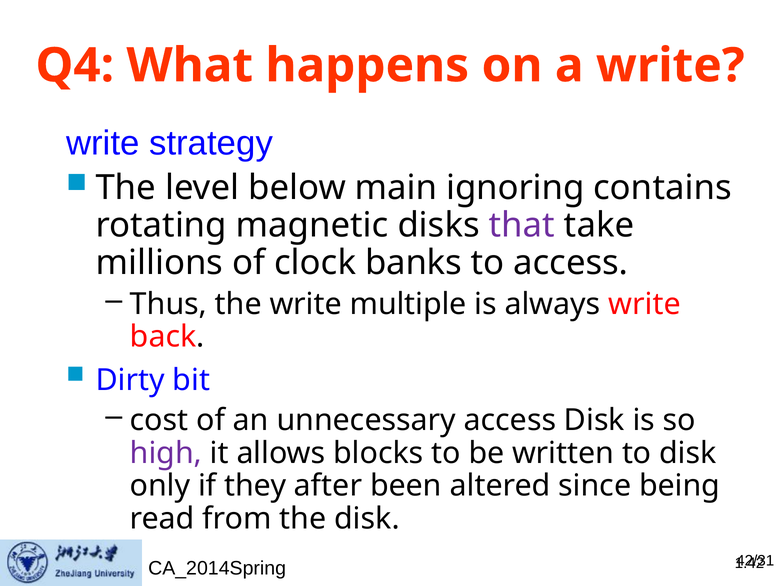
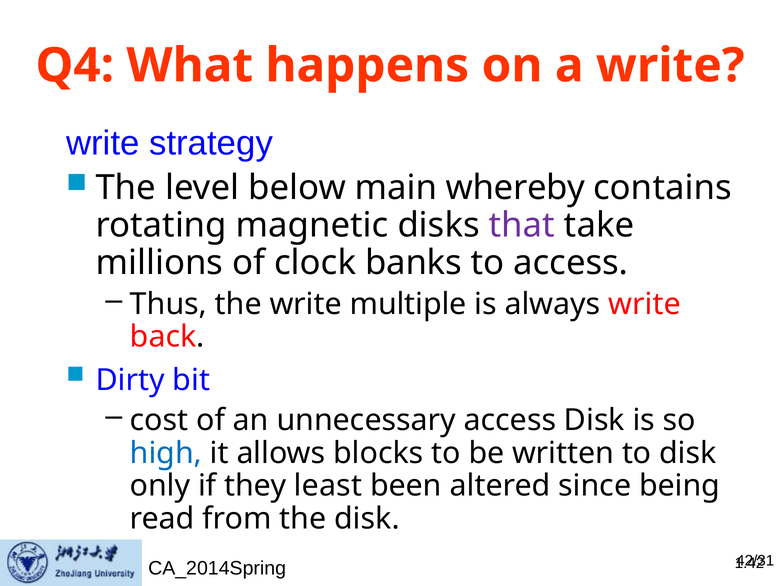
ignoring: ignoring -> whereby
high colour: purple -> blue
after: after -> least
